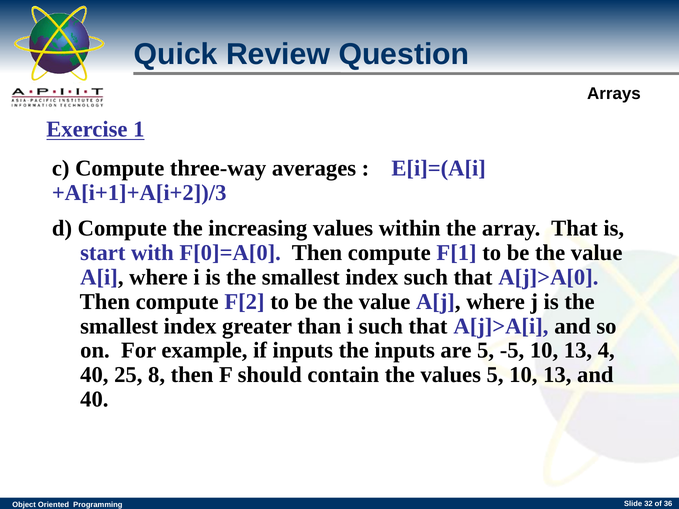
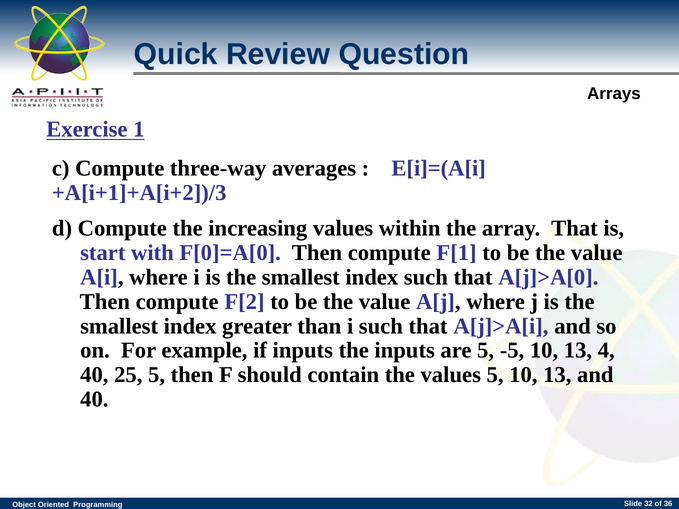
25 8: 8 -> 5
